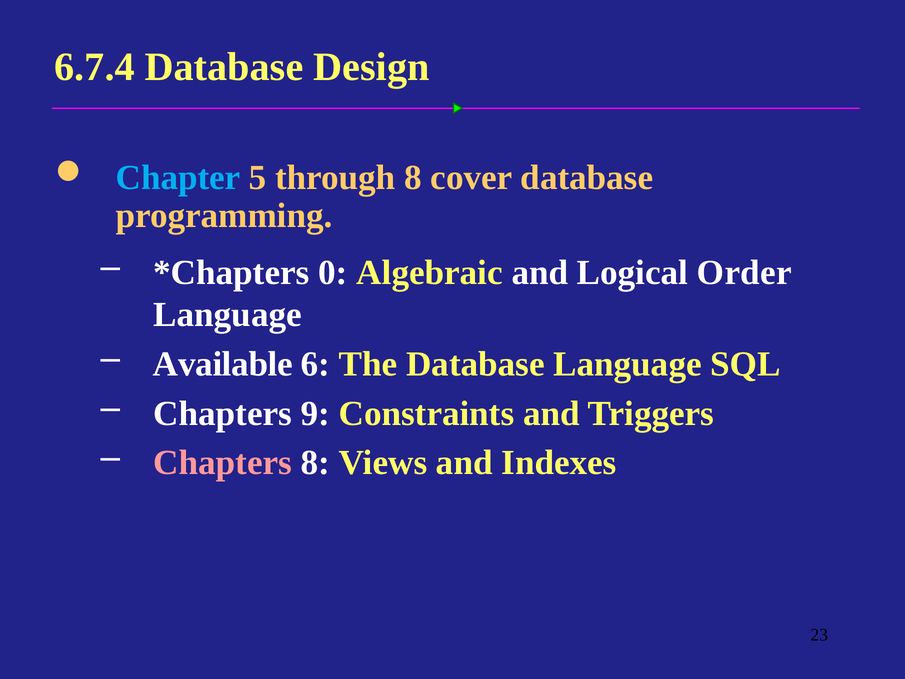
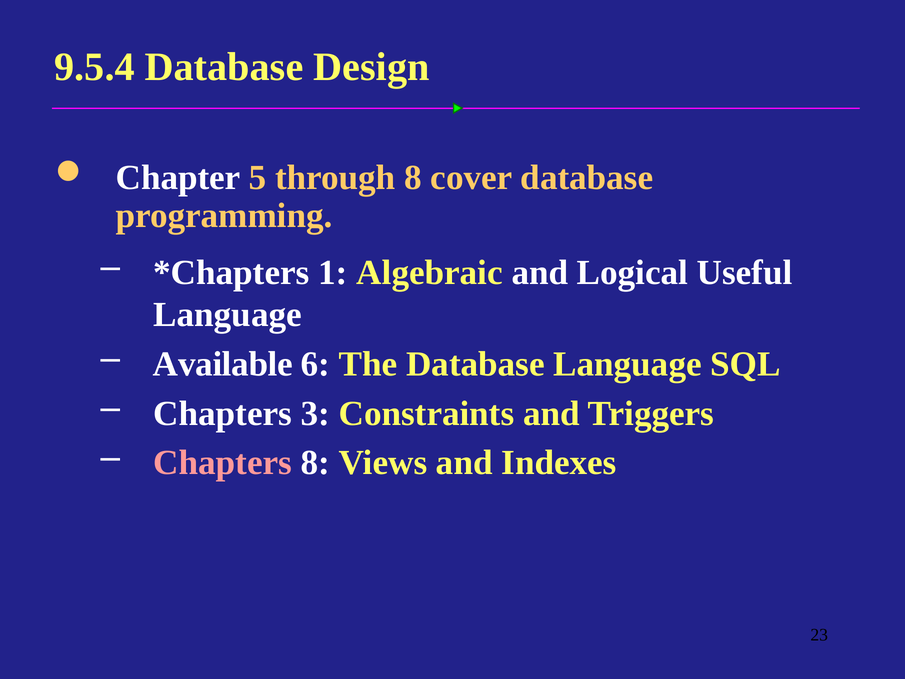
6.7.4: 6.7.4 -> 9.5.4
Chapter colour: light blue -> white
0: 0 -> 1
Order: Order -> Useful
9: 9 -> 3
